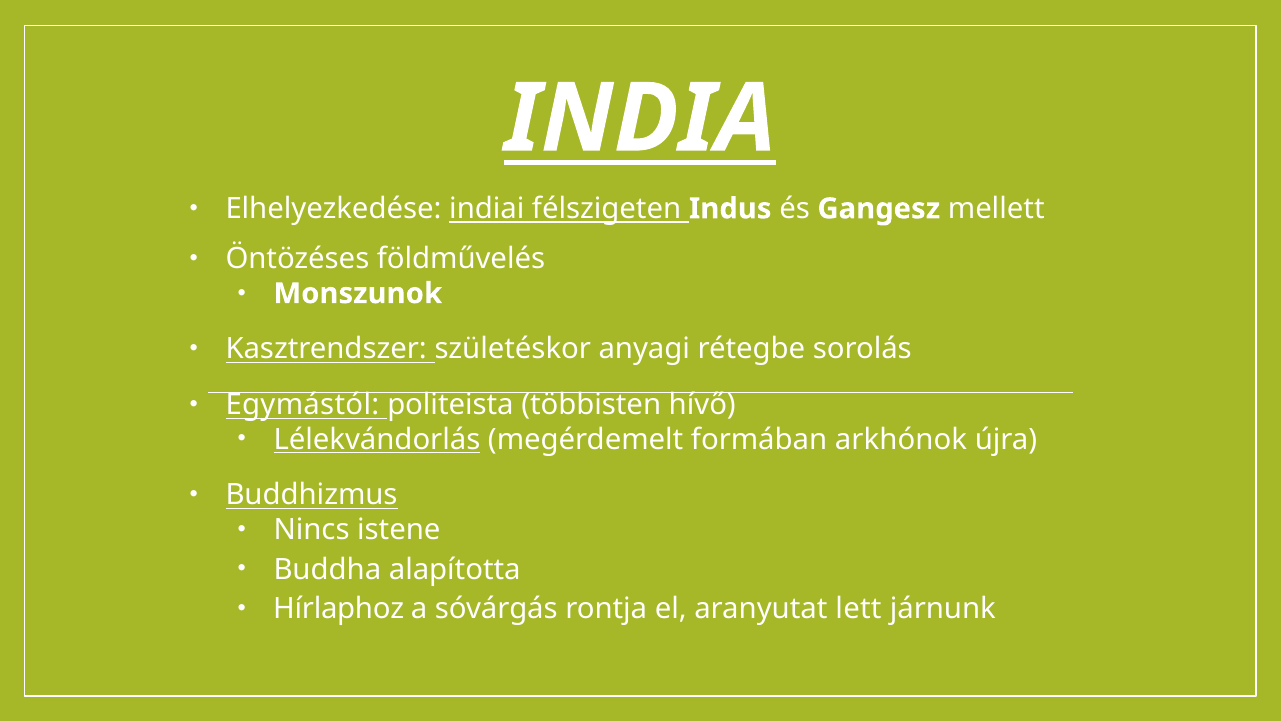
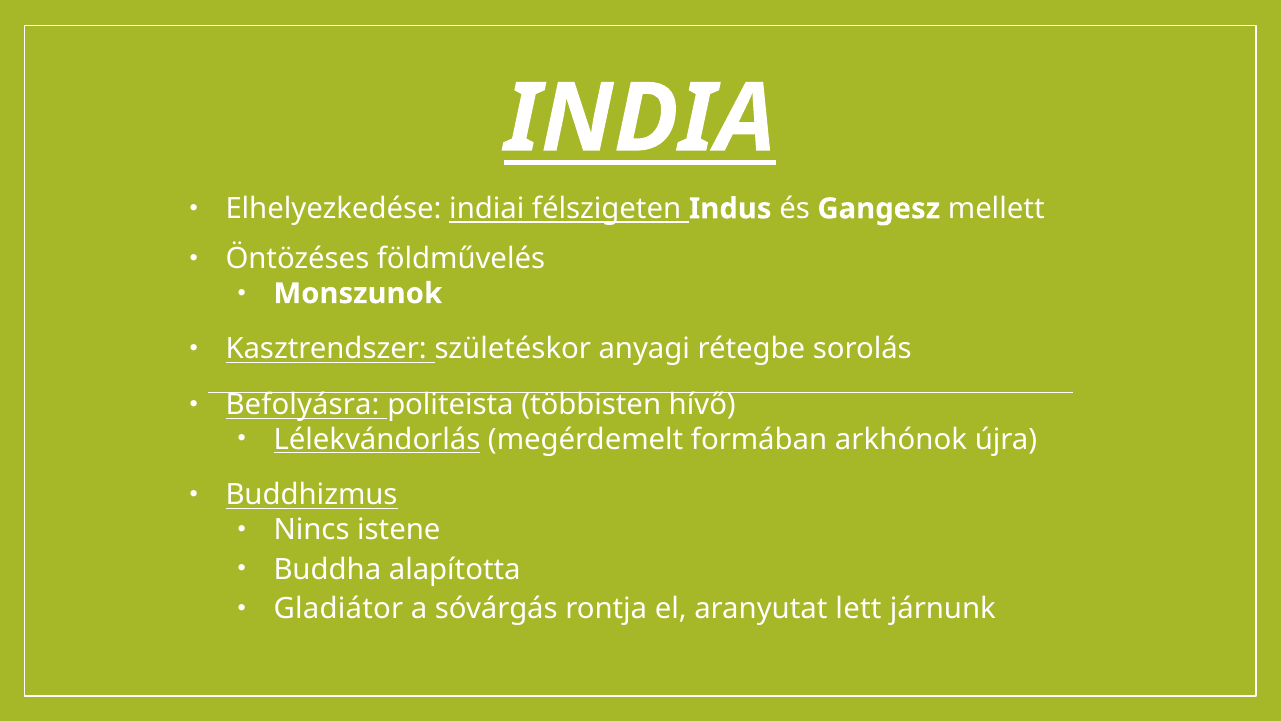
Egymástól: Egymástól -> Befolyásra
Hírlaphoz: Hírlaphoz -> Gladiátor
